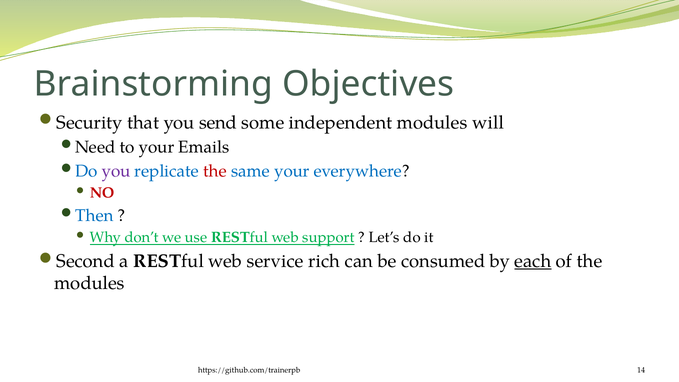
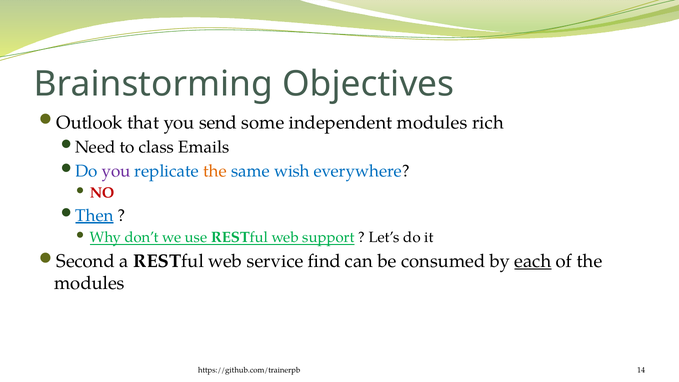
Security: Security -> Outlook
will: will -> rich
to your: your -> class
the at (215, 171) colour: red -> orange
same your: your -> wish
Then underline: none -> present
rich: rich -> find
